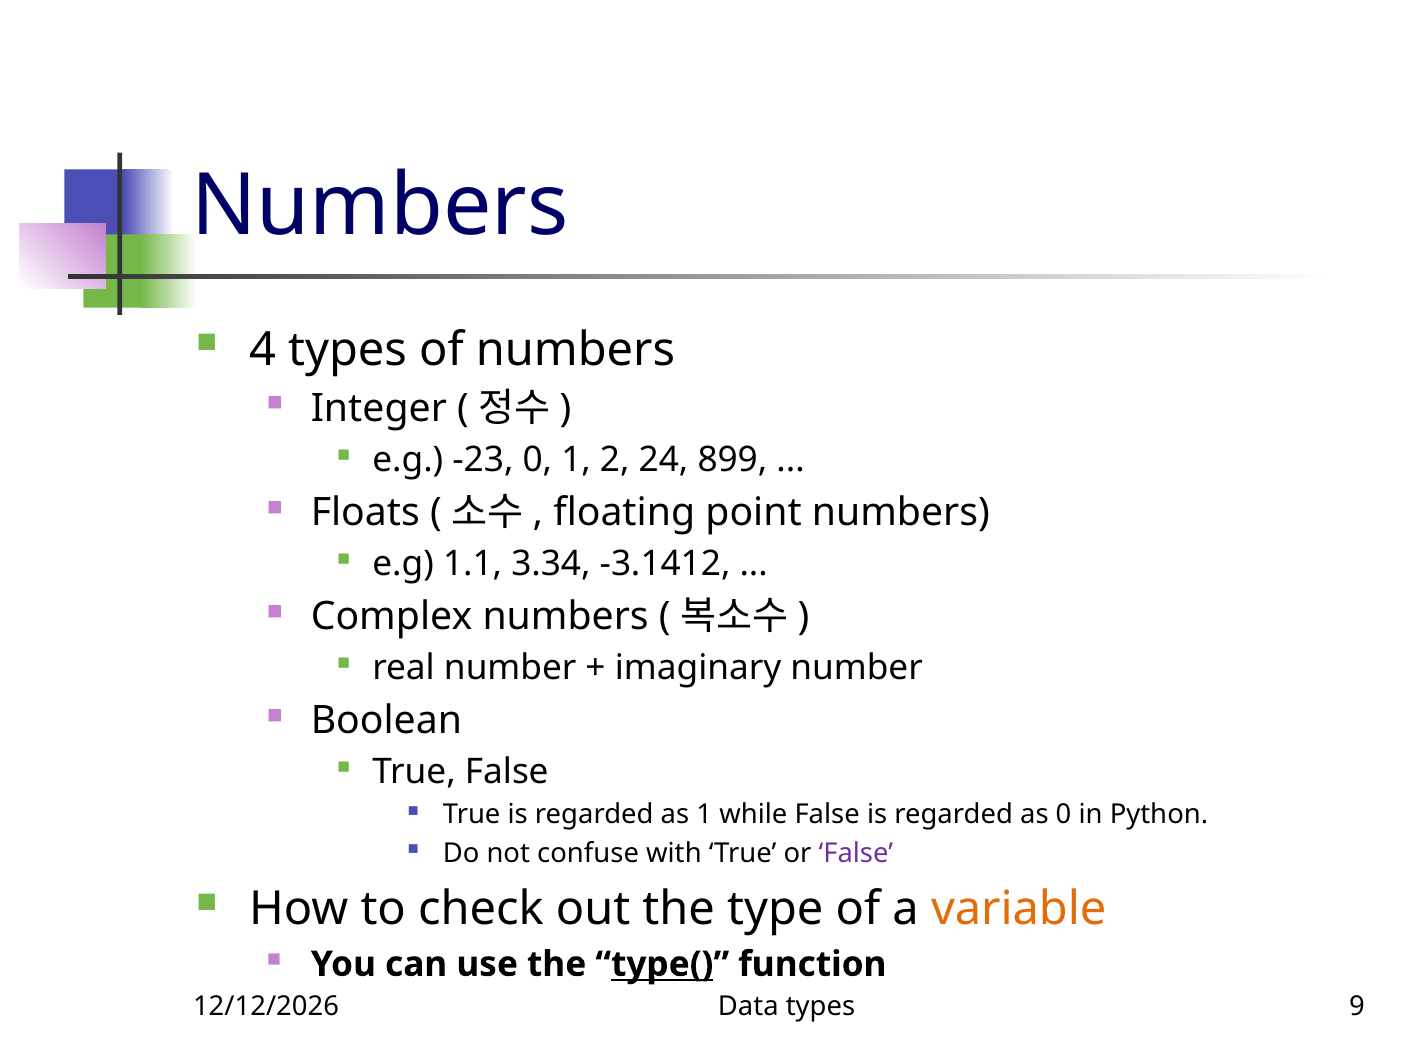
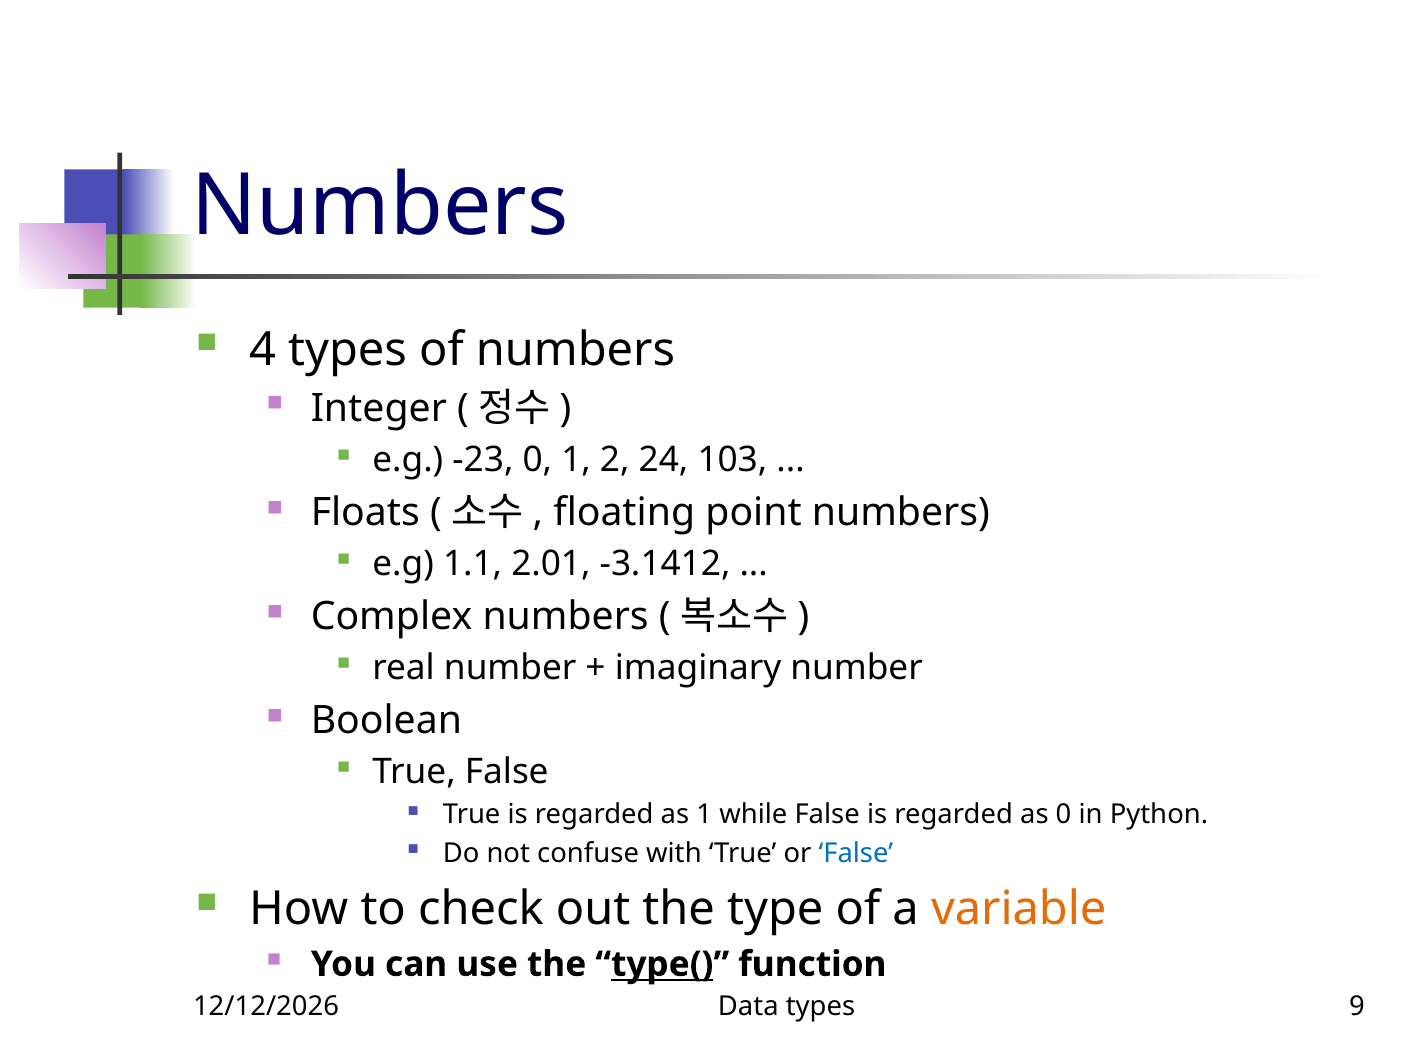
899: 899 -> 103
3.34: 3.34 -> 2.01
False at (856, 853) colour: purple -> blue
